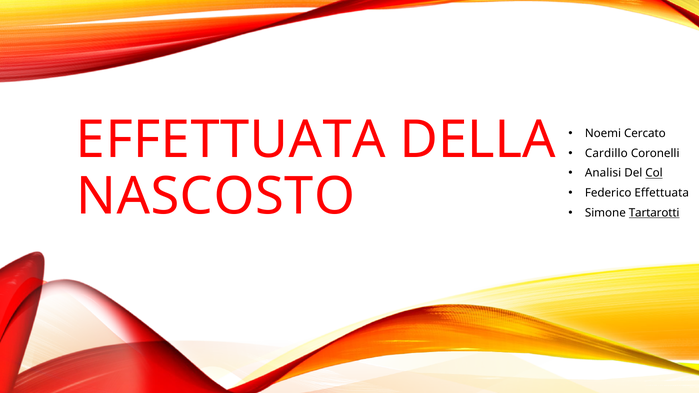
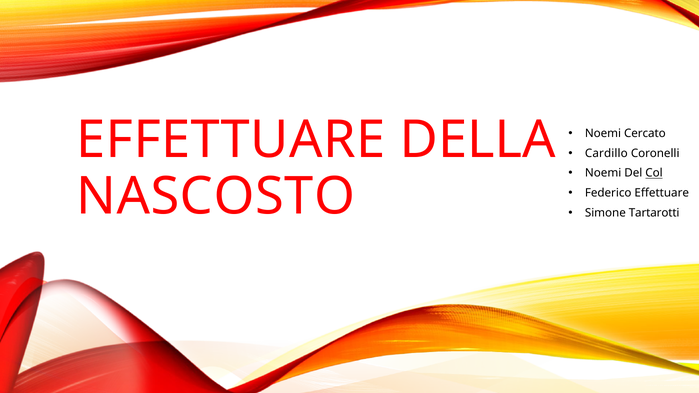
EFFETTUATA at (231, 140): EFFETTUATA -> EFFETTUARE
Analisi at (603, 173): Analisi -> Noemi
Federico Effettuata: Effettuata -> Effettuare
Tartarotti underline: present -> none
